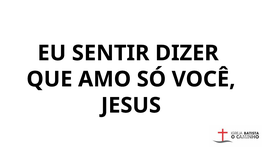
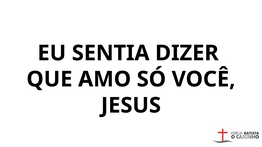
SENTIR: SENTIR -> SENTIA
